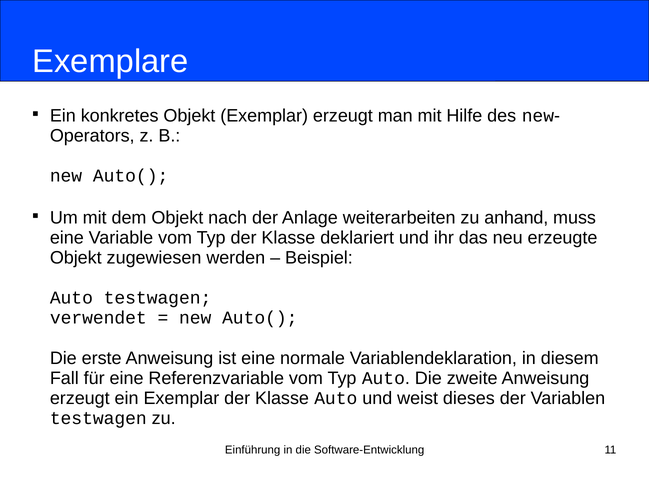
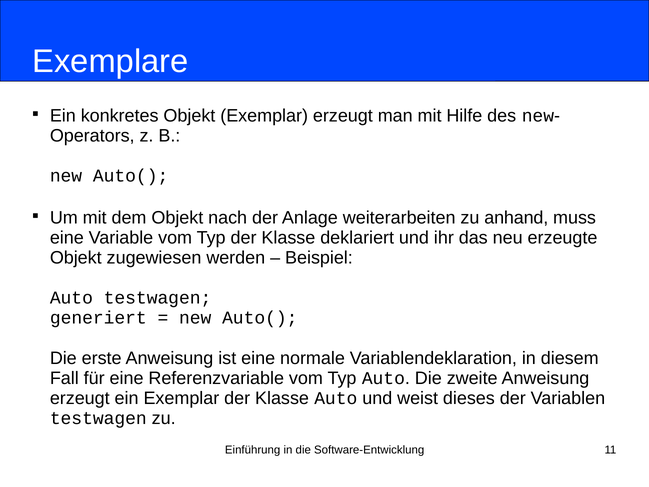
verwendet: verwendet -> generiert
